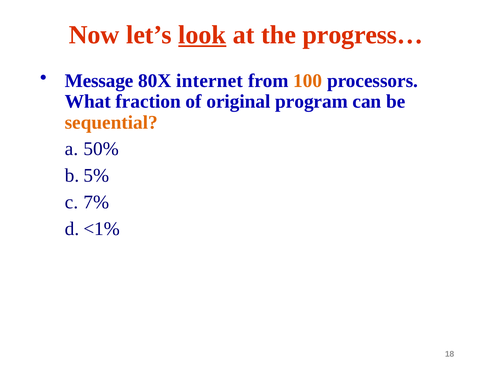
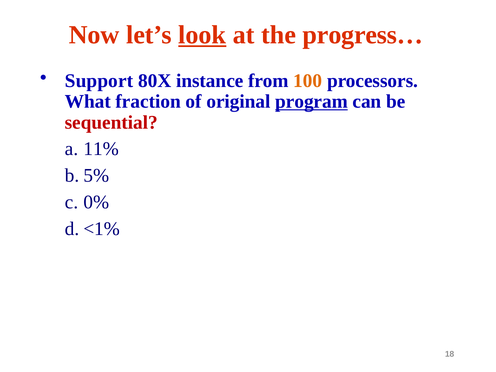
Message: Message -> Support
internet: internet -> instance
program underline: none -> present
sequential colour: orange -> red
50%: 50% -> 11%
7%: 7% -> 0%
